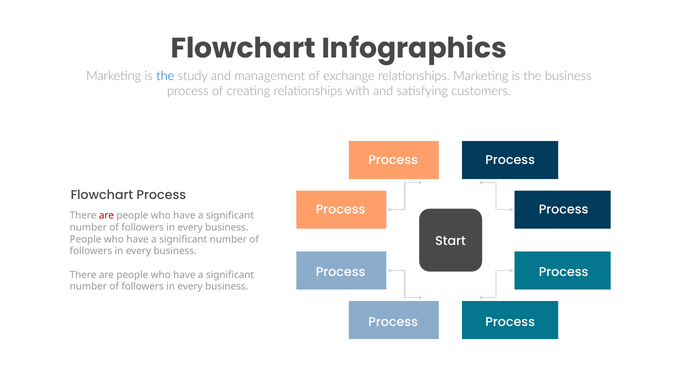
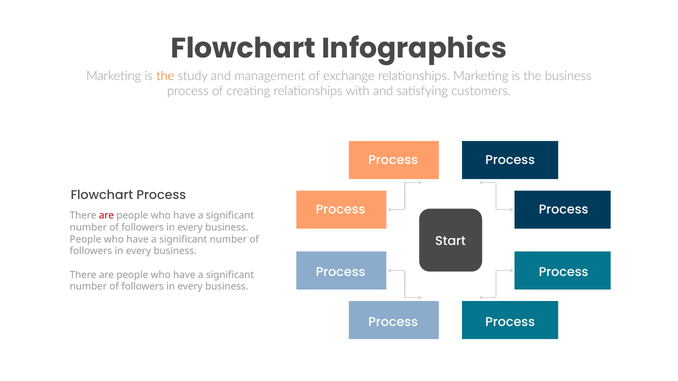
the at (165, 76) colour: blue -> orange
